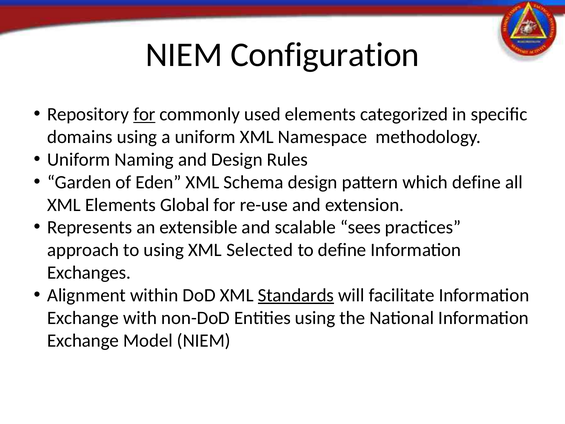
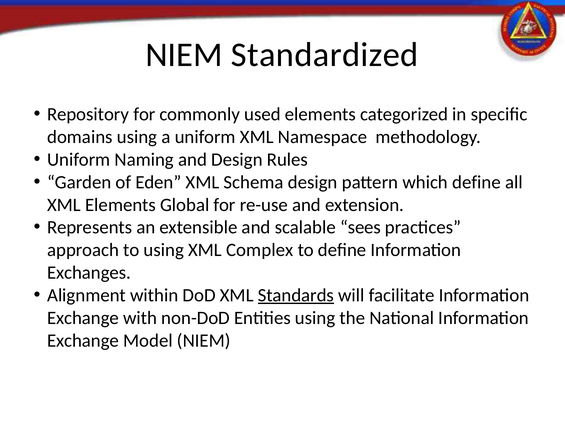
Configuration: Configuration -> Standardized
for at (144, 114) underline: present -> none
Selected: Selected -> Complex
